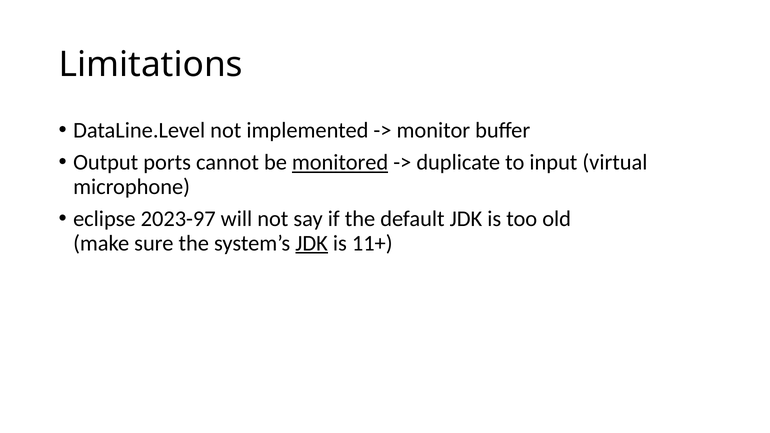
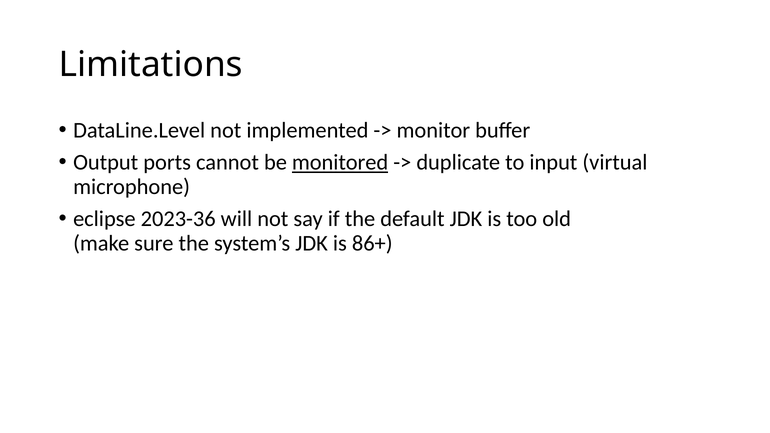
2023-97: 2023-97 -> 2023-36
JDK at (312, 243) underline: present -> none
11+: 11+ -> 86+
